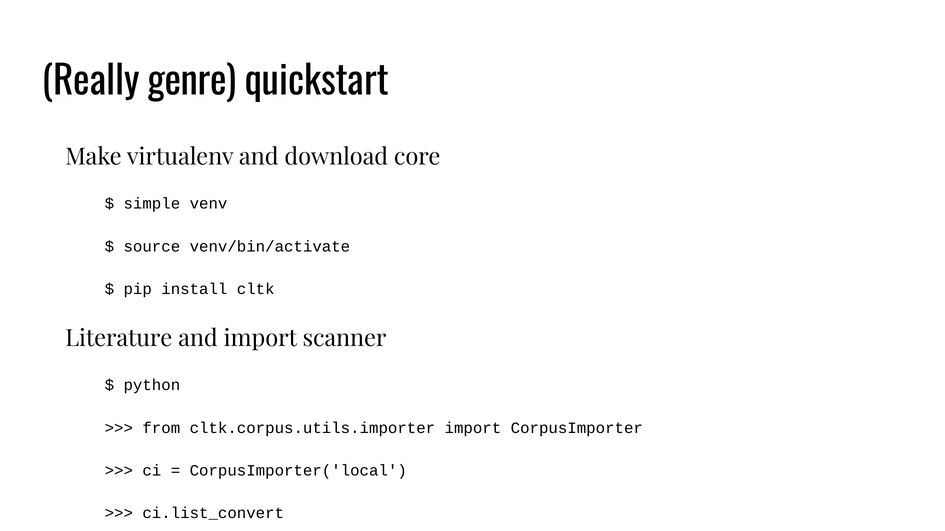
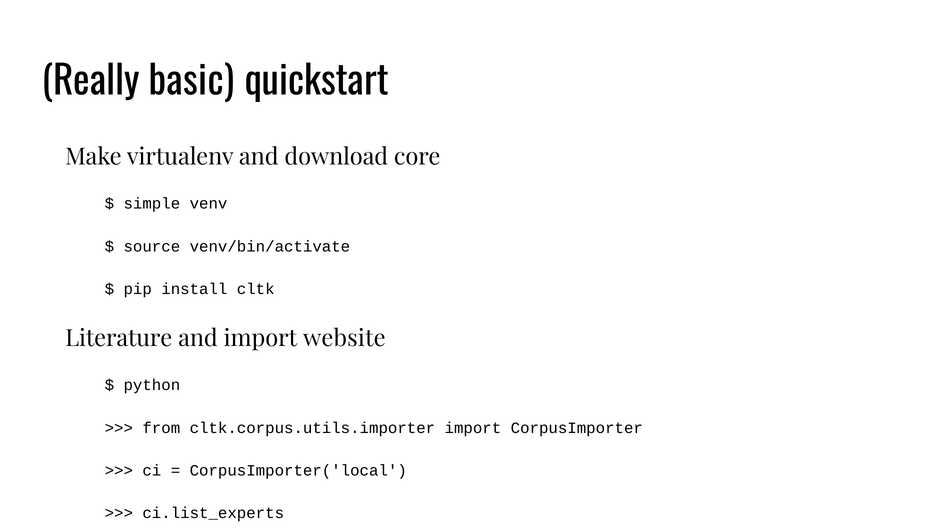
genre: genre -> basic
scanner: scanner -> website
ci.list_convert: ci.list_convert -> ci.list_experts
